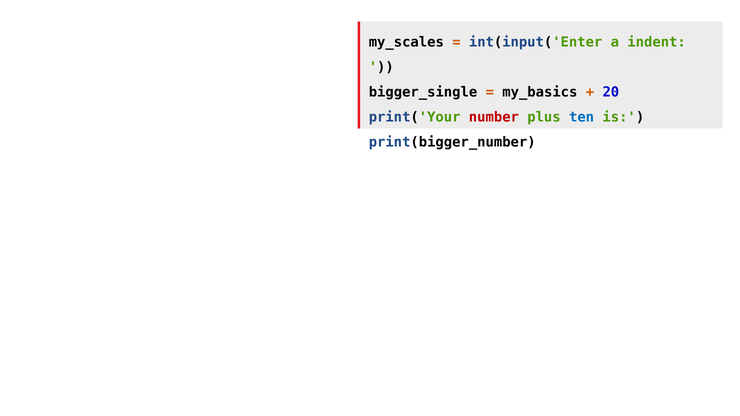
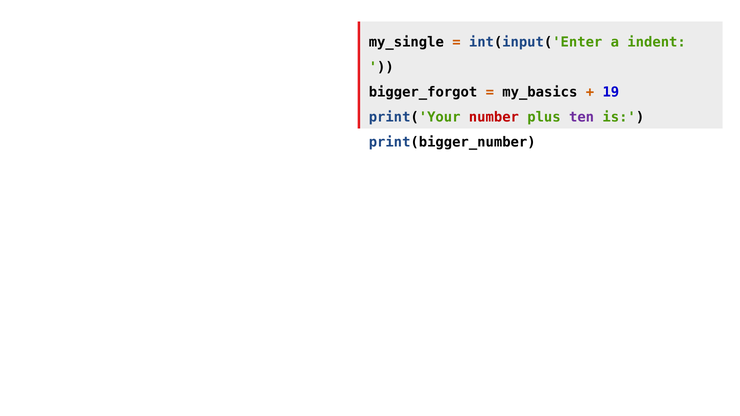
my_scales: my_scales -> my_single
bigger_single: bigger_single -> bigger_forgot
20: 20 -> 19
ten colour: blue -> purple
